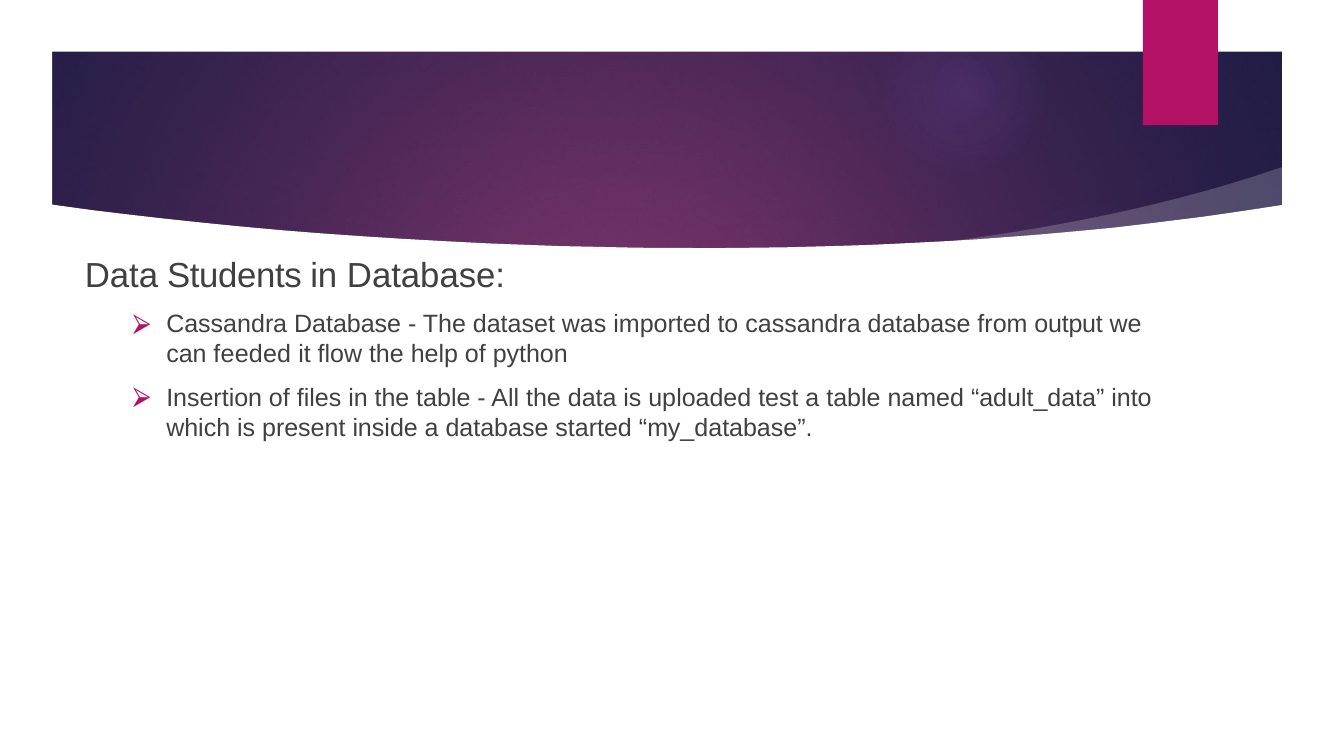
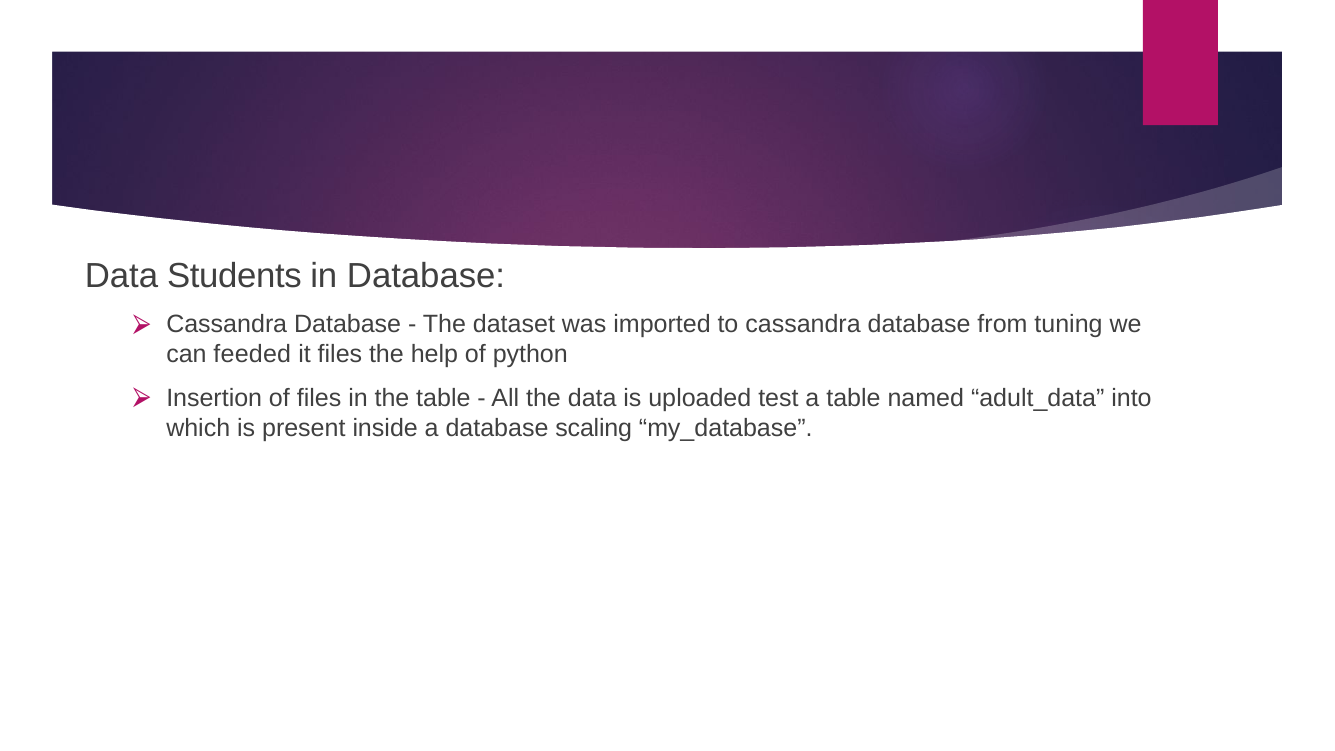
output: output -> tuning
it flow: flow -> files
started: started -> scaling
